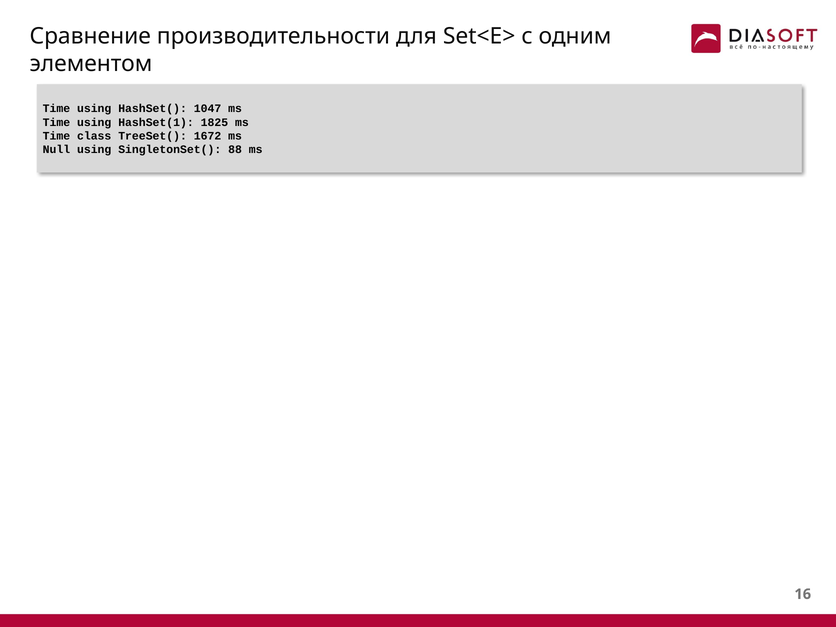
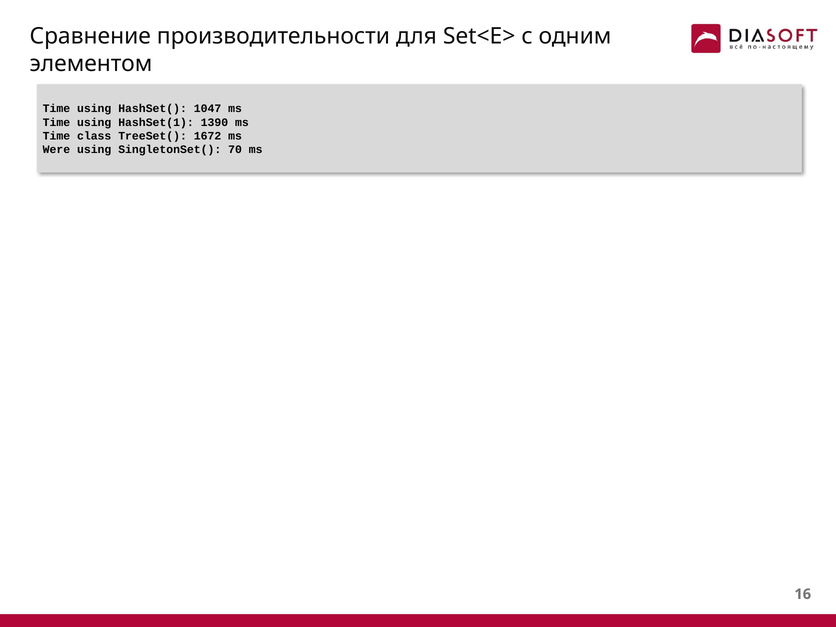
1825: 1825 -> 1390
Null: Null -> Were
88: 88 -> 70
